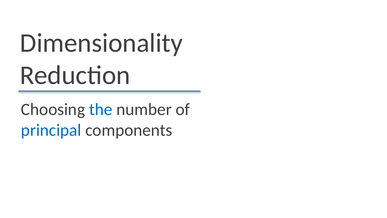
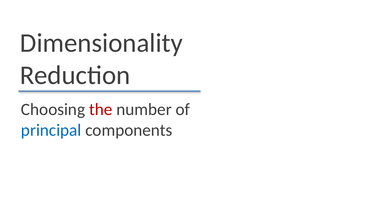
the colour: blue -> red
